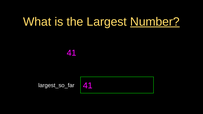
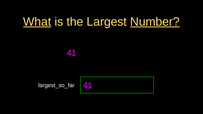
What underline: none -> present
